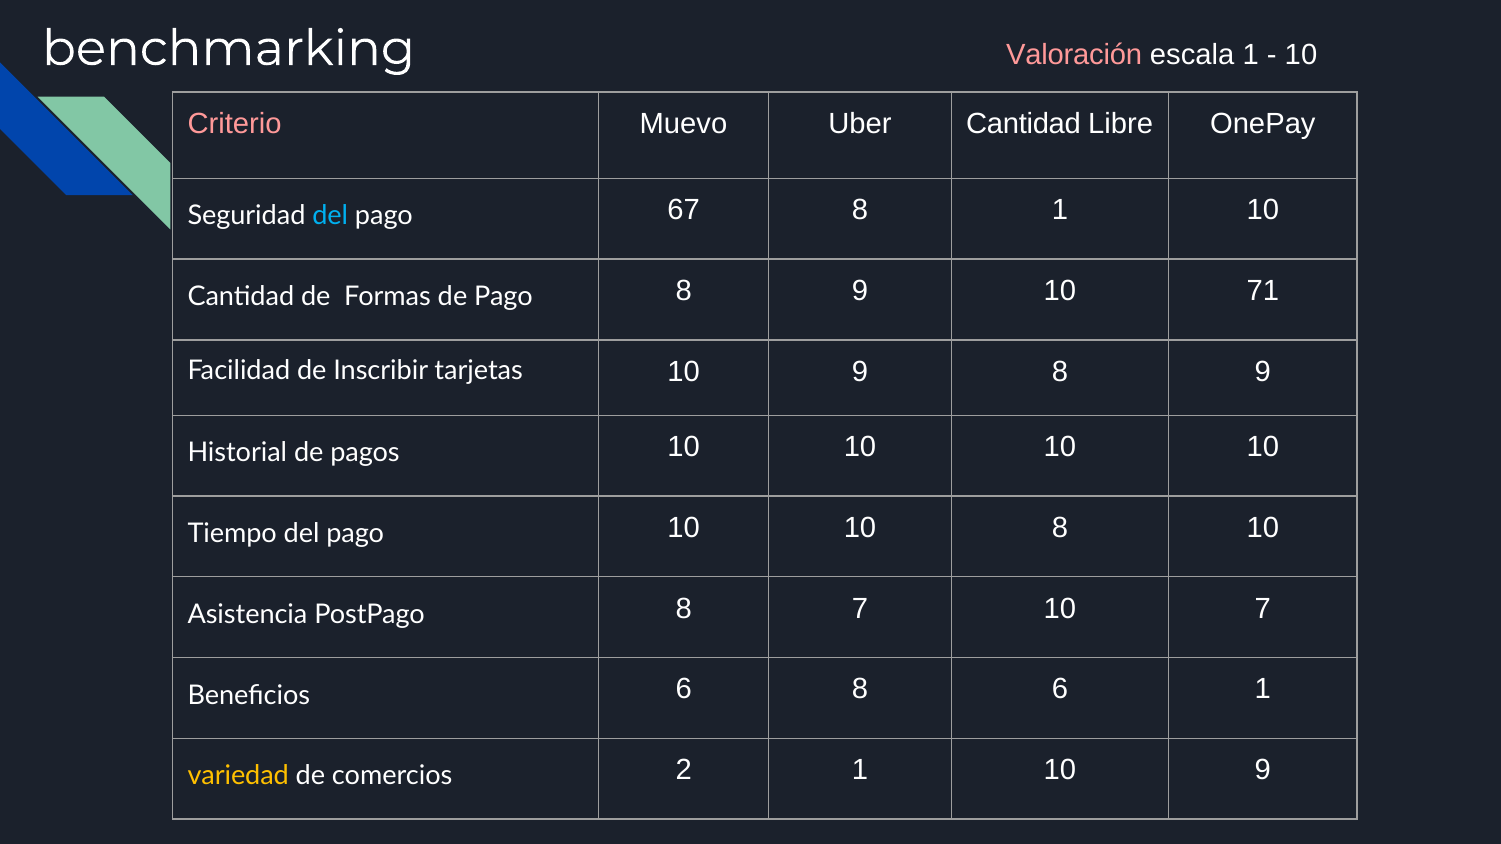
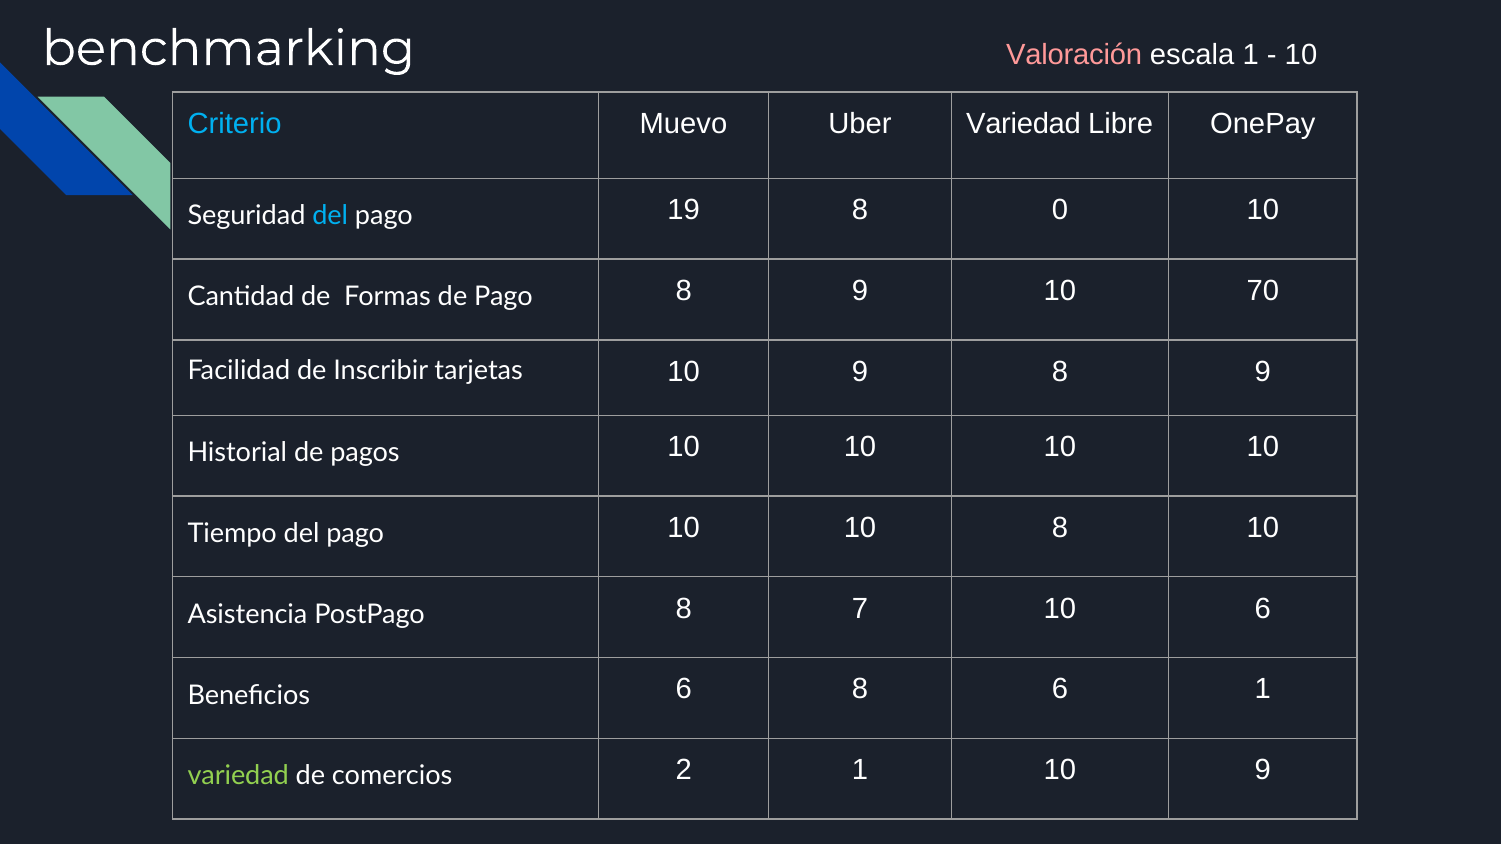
Criterio colour: pink -> light blue
Uber Cantidad: Cantidad -> Variedad
67: 67 -> 19
8 1: 1 -> 0
71: 71 -> 70
10 7: 7 -> 6
variedad at (238, 776) colour: yellow -> light green
